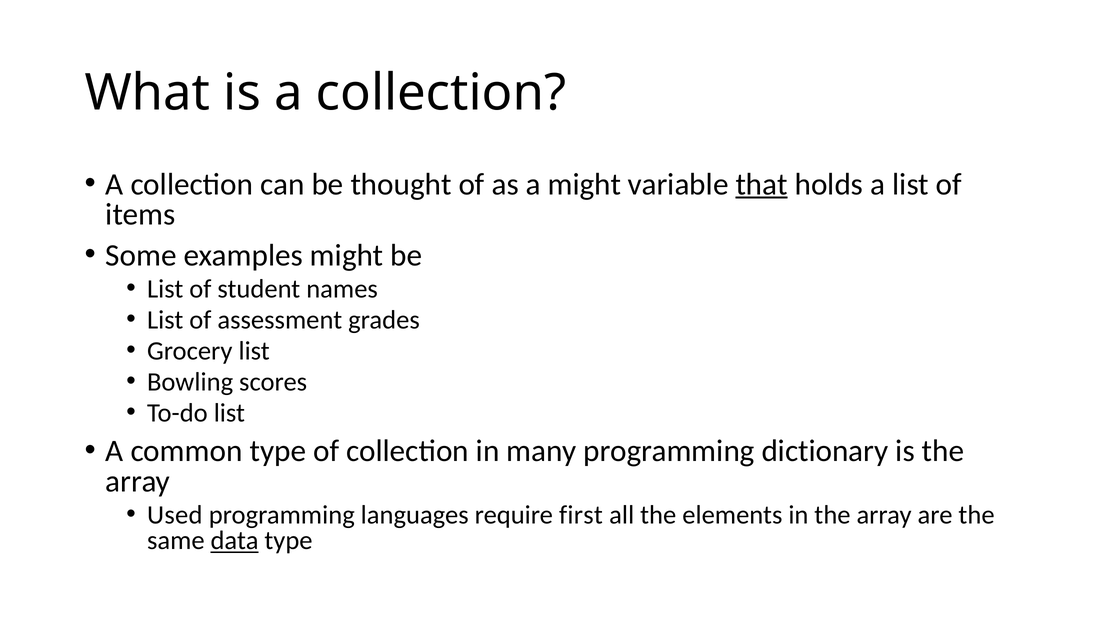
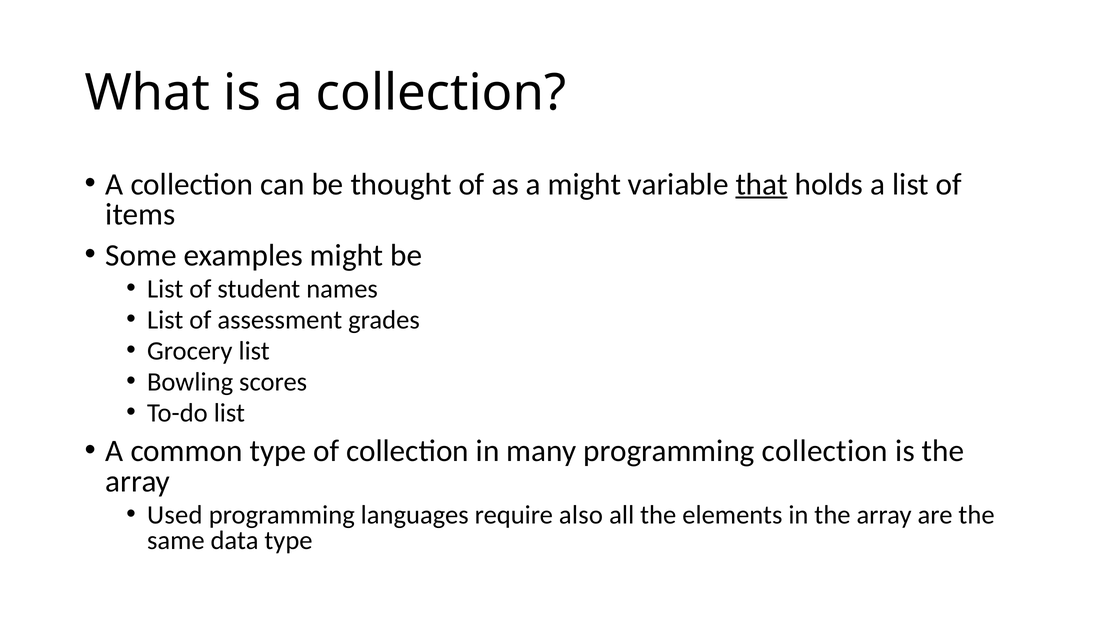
programming dictionary: dictionary -> collection
first: first -> also
data underline: present -> none
